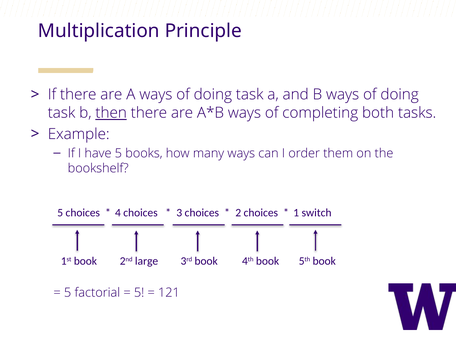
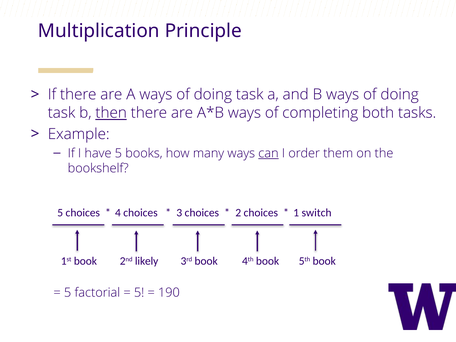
can underline: none -> present
large: large -> likely
121: 121 -> 190
